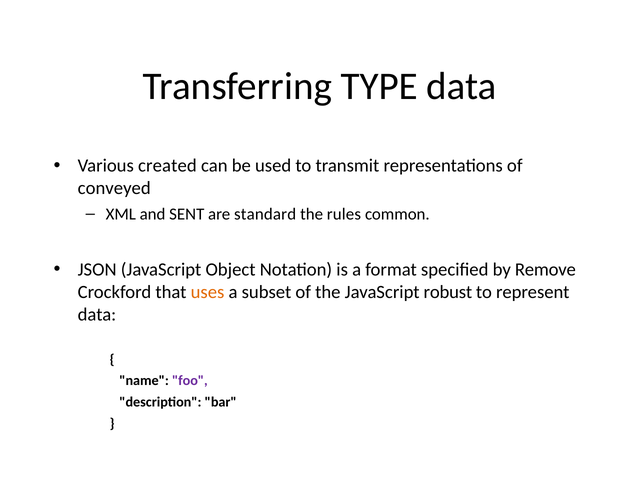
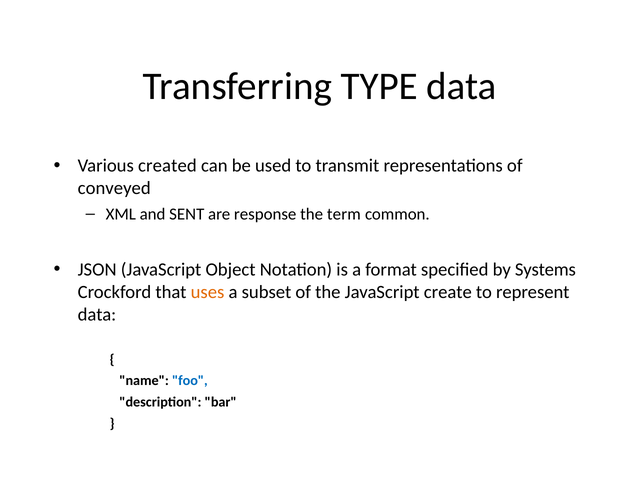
standard: standard -> response
rules: rules -> term
Remove: Remove -> Systems
robust: robust -> create
foo colour: purple -> blue
